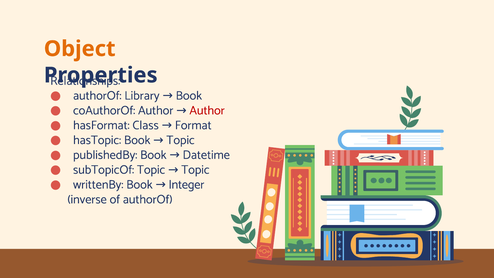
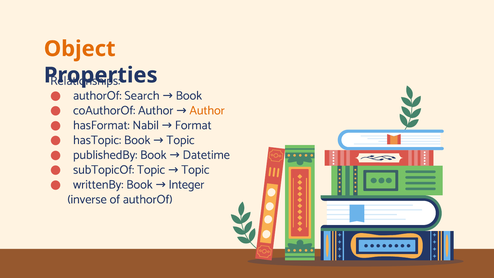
Library: Library -> Search
Author at (207, 110) colour: red -> orange
Class: Class -> Nabil
